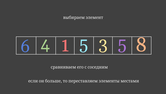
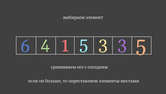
5 at (122, 44): 5 -> 3
6 8: 8 -> 5
